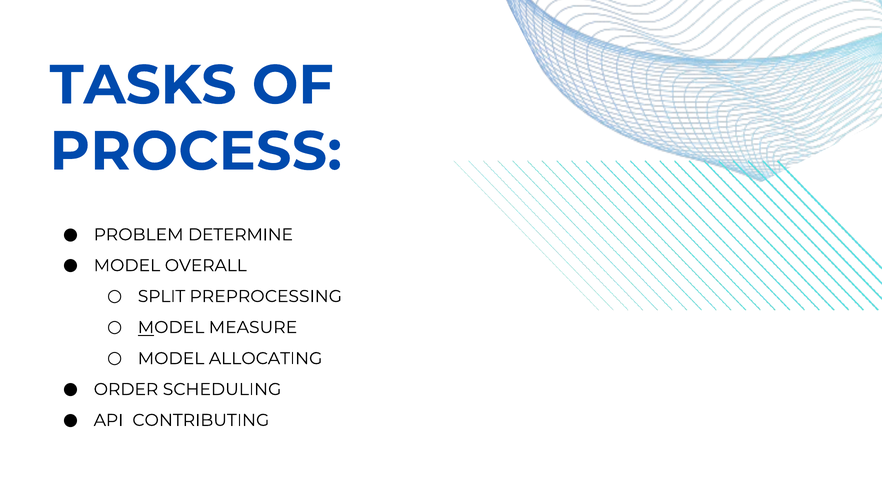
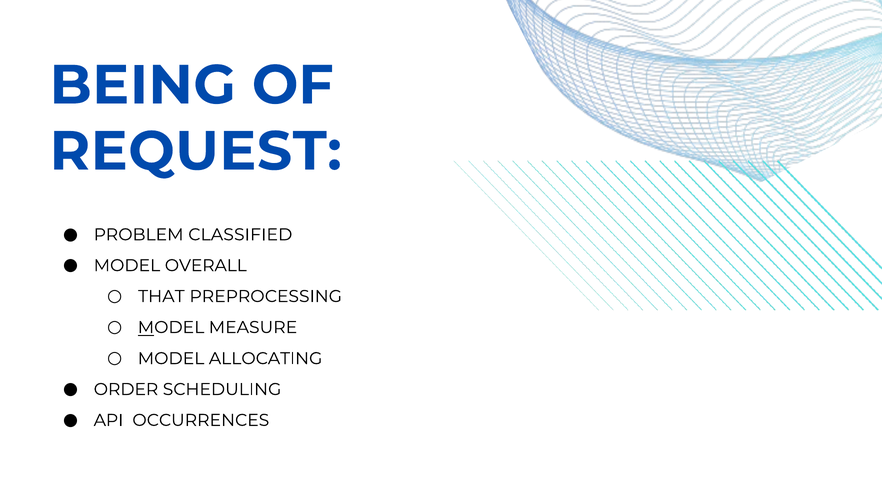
TASKS: TASKS -> BEING
PROCESS: PROCESS -> REQUEST
DETERMINE: DETERMINE -> CLASSIFIED
SPLIT: SPLIT -> THAT
CONTRIBUTING: CONTRIBUTING -> OCCURRENCES
